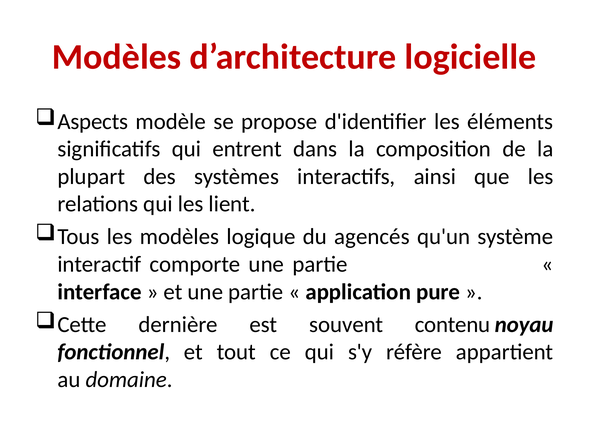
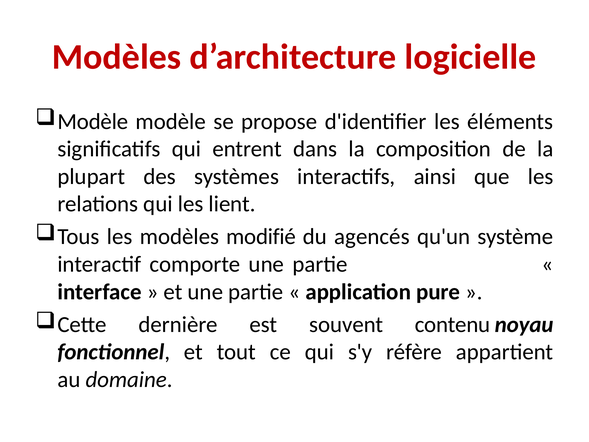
Aspects at (93, 121): Aspects -> Modèle
logique: logique -> modifié
